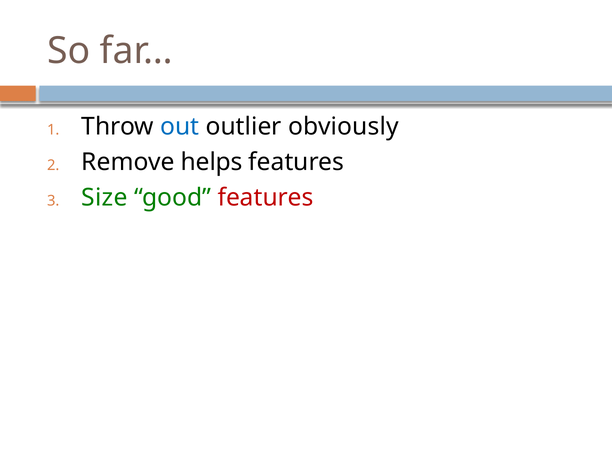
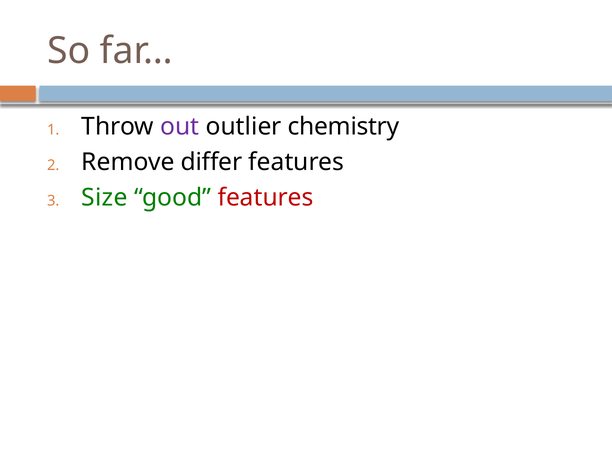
out colour: blue -> purple
obviously: obviously -> chemistry
helps: helps -> differ
